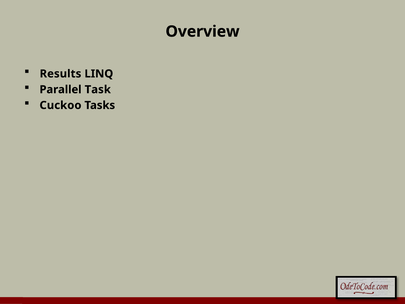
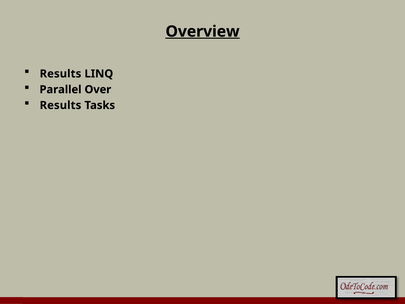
Overview underline: none -> present
Task: Task -> Over
Cuckoo at (60, 105): Cuckoo -> Results
